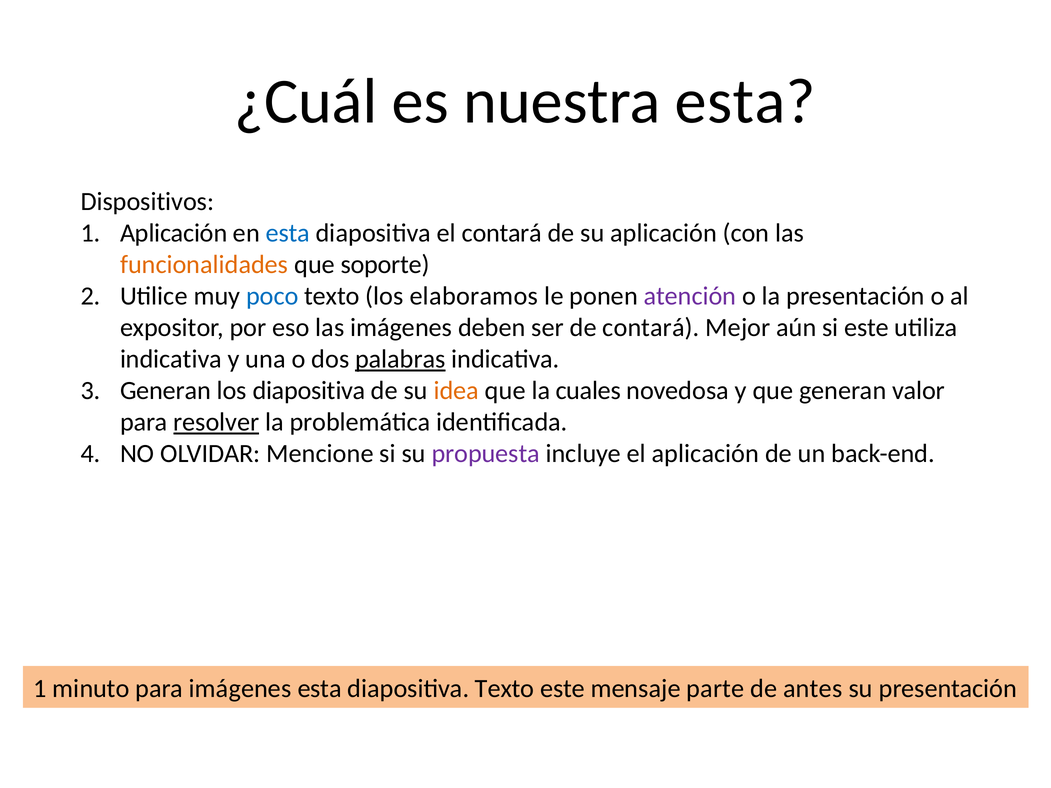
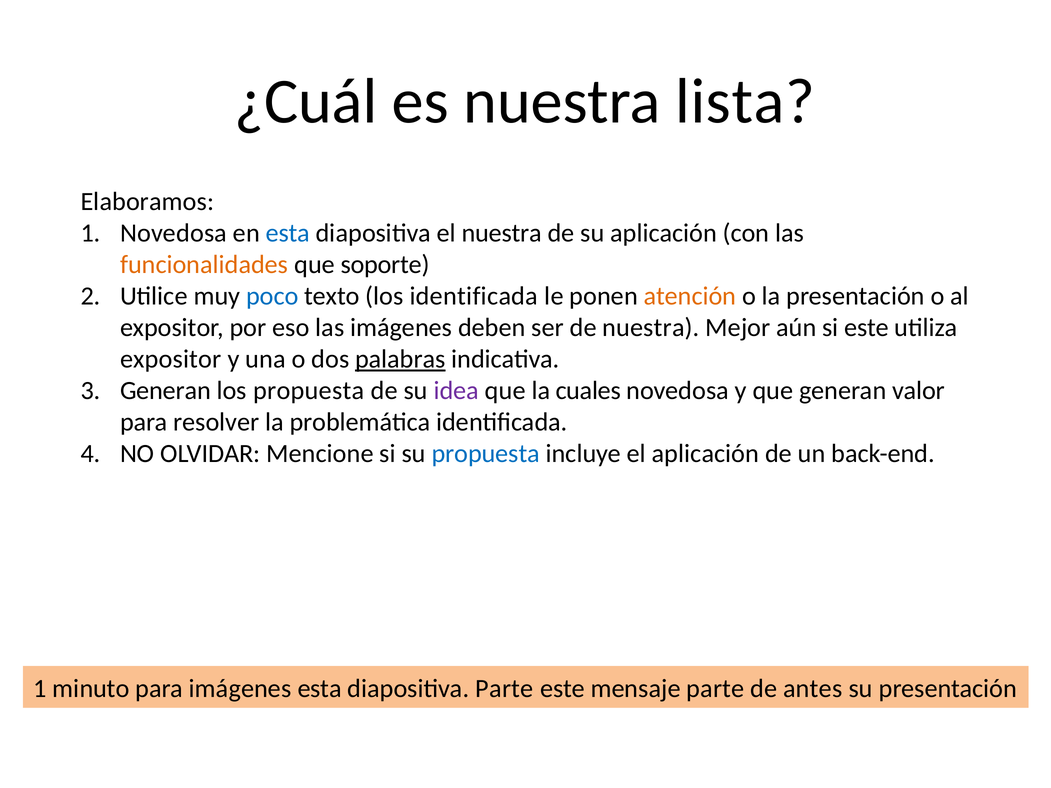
nuestra esta: esta -> lista
Dispositivos: Dispositivos -> Elaboramos
1 Aplicación: Aplicación -> Novedosa
el contará: contará -> nuestra
los elaboramos: elaboramos -> identificada
atención colour: purple -> orange
de contará: contará -> nuestra
indicativa at (171, 359): indicativa -> expositor
los diapositiva: diapositiva -> propuesta
idea colour: orange -> purple
resolver underline: present -> none
propuesta at (486, 454) colour: purple -> blue
diapositiva Texto: Texto -> Parte
